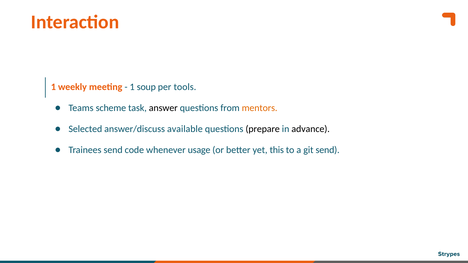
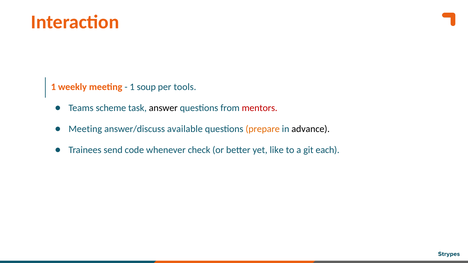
mentors colour: orange -> red
Selected at (85, 129): Selected -> Meeting
prepare colour: black -> orange
usage: usage -> check
this: this -> like
git send: send -> each
